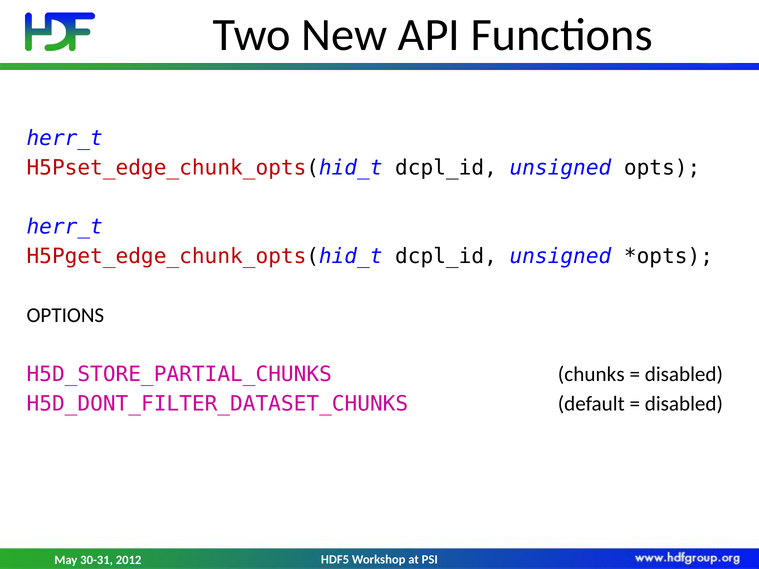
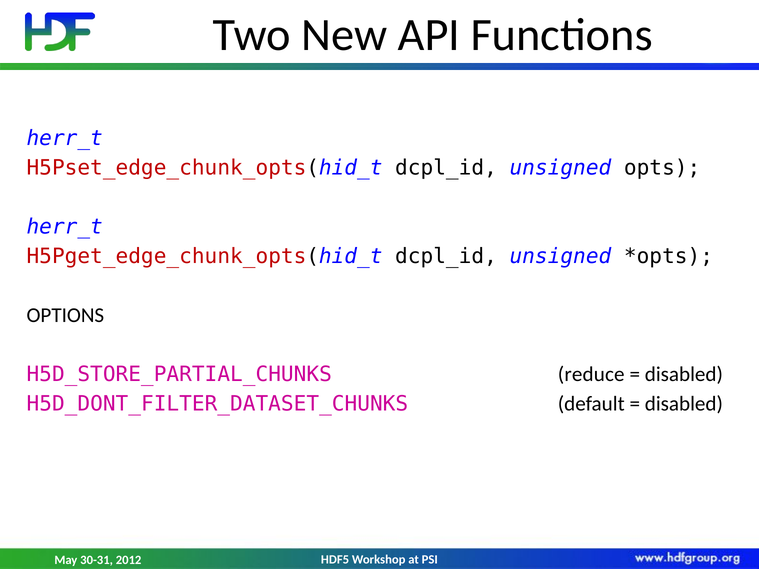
chunks: chunks -> reduce
